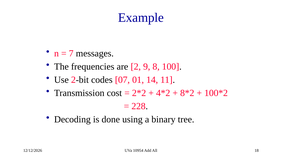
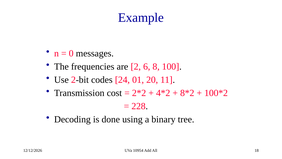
7: 7 -> 0
9: 9 -> 6
07: 07 -> 24
14: 14 -> 20
